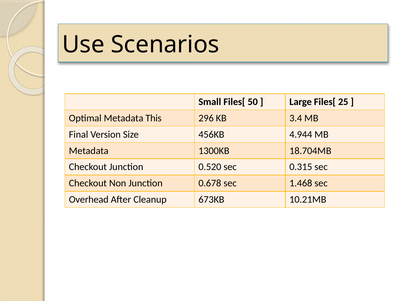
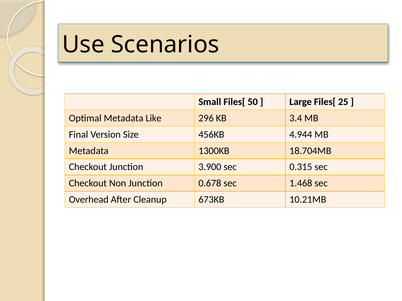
This: This -> Like
0.520: 0.520 -> 3.900
